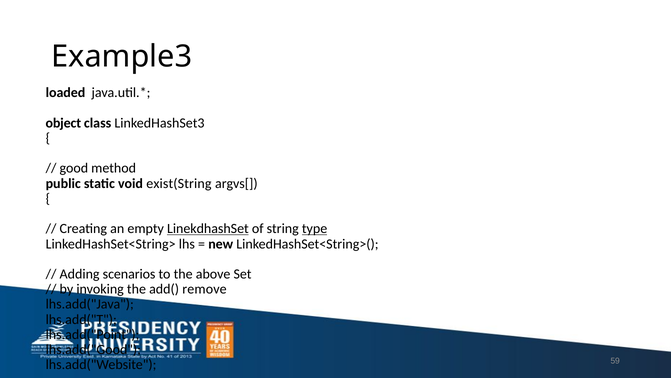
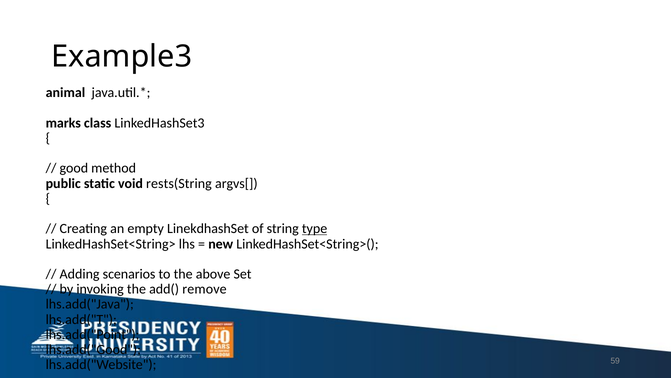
loaded: loaded -> animal
object: object -> marks
exist(String: exist(String -> rests(String
LinekdhashSet underline: present -> none
